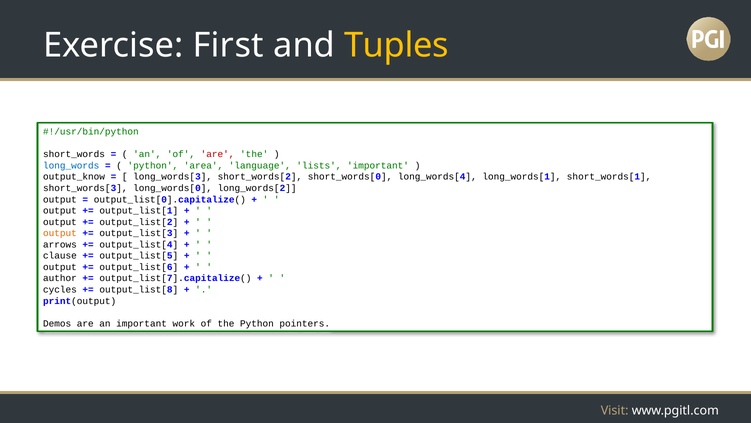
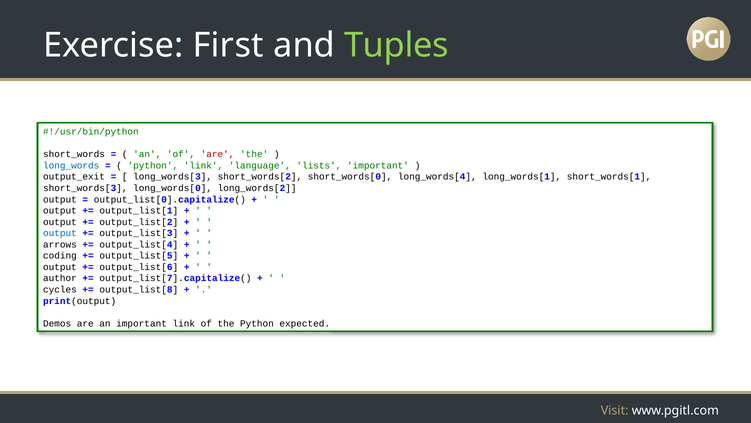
Tuples colour: yellow -> light green
python area: area -> link
output_know: output_know -> output_exit
output at (60, 233) colour: orange -> blue
clause: clause -> coding
important work: work -> link
pointers: pointers -> expected
